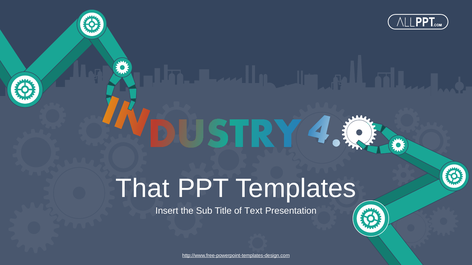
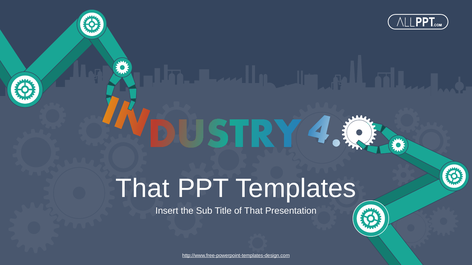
of Text: Text -> That
